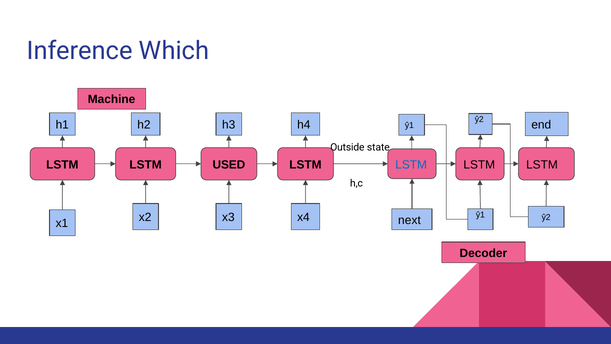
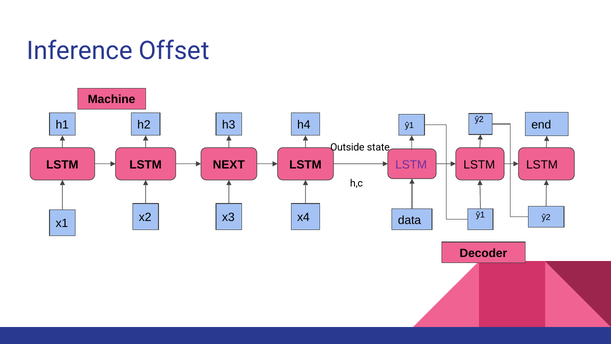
Which: Which -> Offset
LSTM at (411, 164) colour: blue -> purple
USED: USED -> NEXT
next: next -> data
